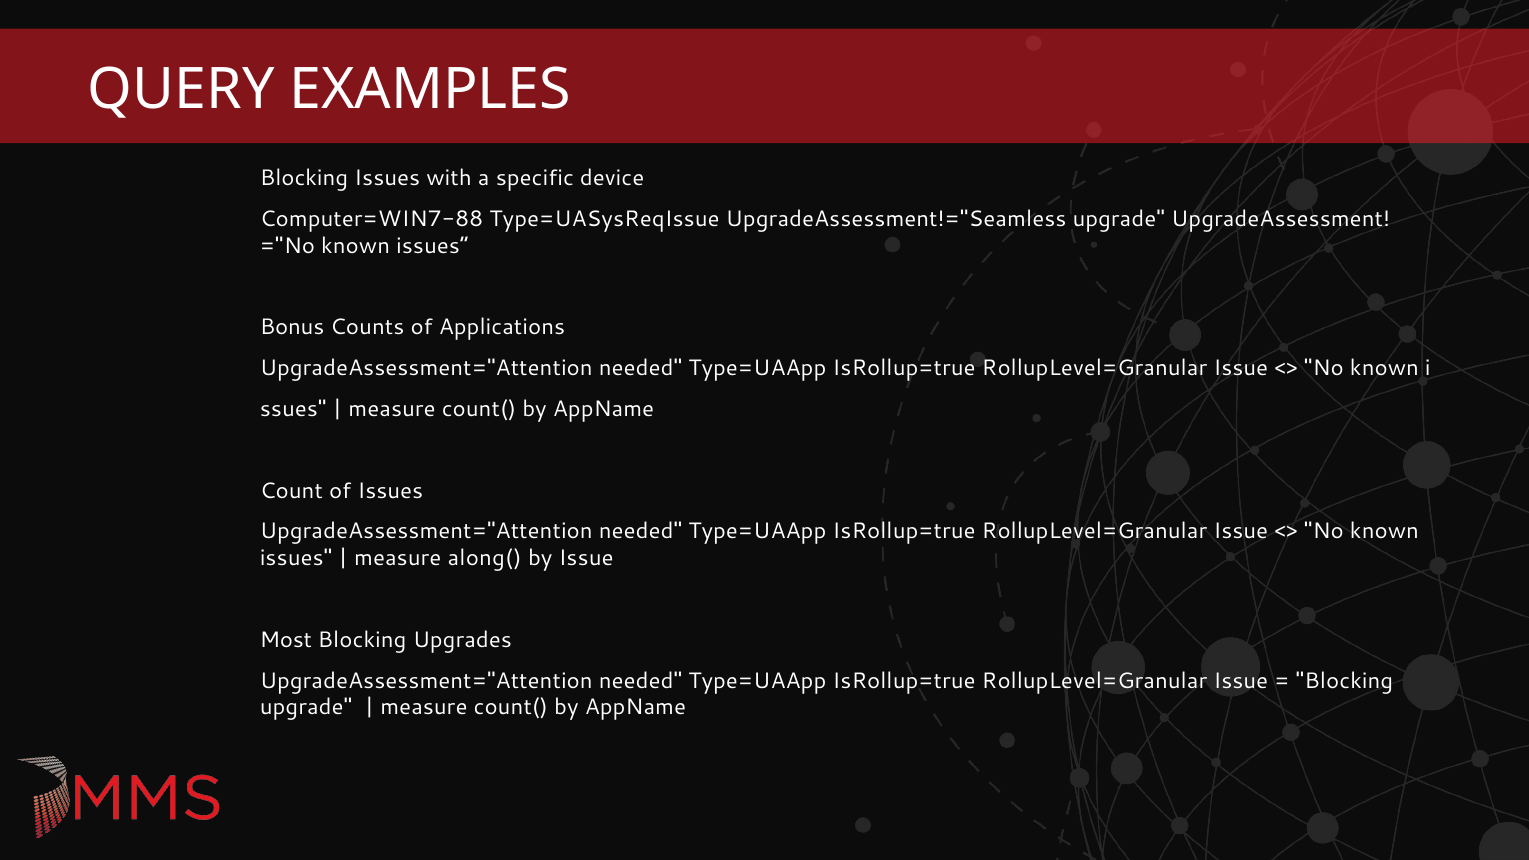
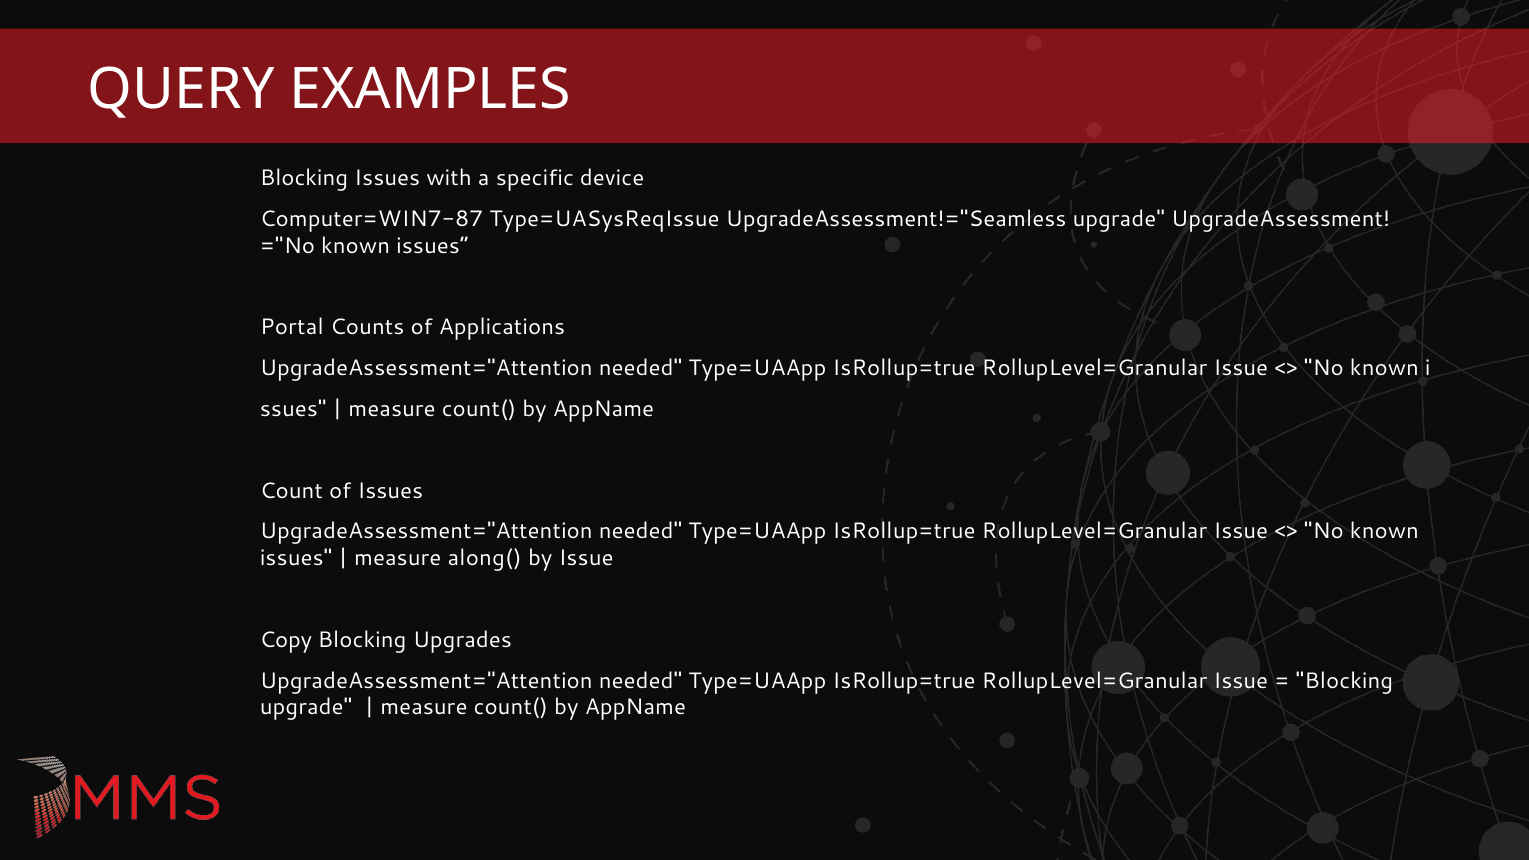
Computer=WIN7-88: Computer=WIN7-88 -> Computer=WIN7-87
Bonus: Bonus -> Portal
Most: Most -> Copy
